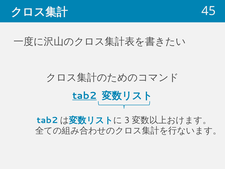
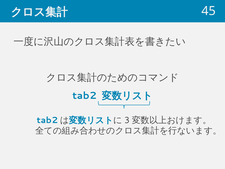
tab2 underline: present -> none
